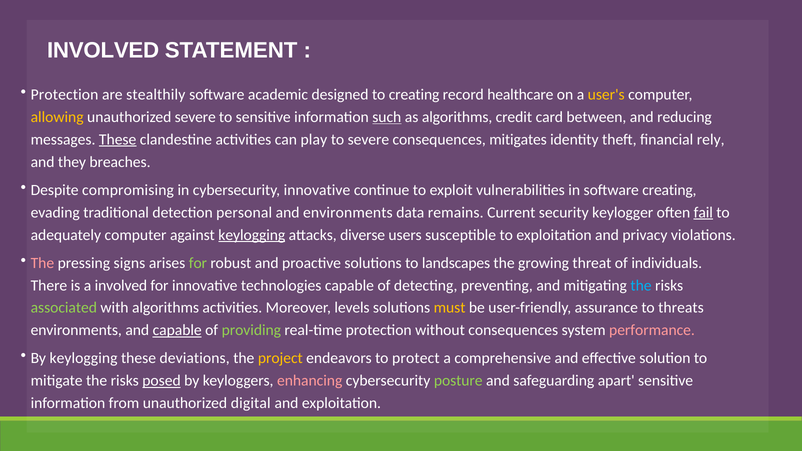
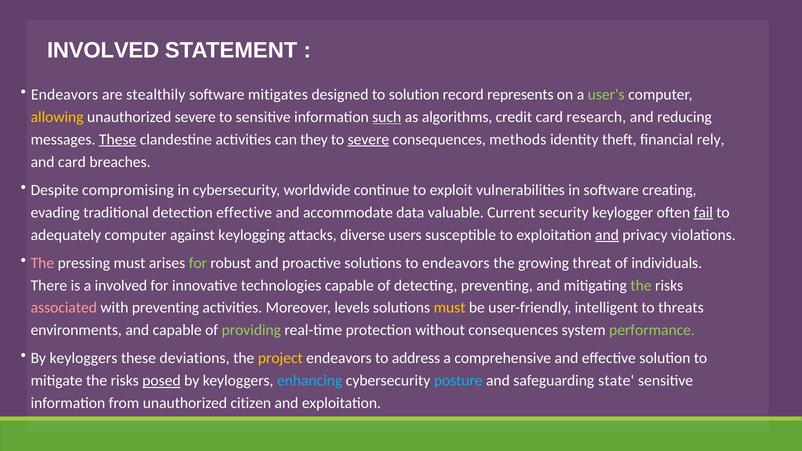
Protection at (65, 95): Protection -> Endeavors
academic: academic -> mitigates
to creating: creating -> solution
healthcare: healthcare -> represents
user's colour: yellow -> light green
between: between -> research
play: play -> they
severe at (368, 140) underline: none -> present
mitigates: mitigates -> methods
and they: they -> card
cybersecurity innovative: innovative -> worldwide
detection personal: personal -> effective
and environments: environments -> accommodate
remains: remains -> valuable
keylogging at (252, 235) underline: present -> none
and at (607, 235) underline: none -> present
pressing signs: signs -> must
to landscapes: landscapes -> endeavors
the at (641, 285) colour: light blue -> light green
associated colour: light green -> pink
with algorithms: algorithms -> preventing
assurance: assurance -> intelligent
capable at (177, 330) underline: present -> none
performance colour: pink -> light green
keylogging at (83, 358): keylogging -> keyloggers
protect: protect -> address
enhancing colour: pink -> light blue
posture colour: light green -> light blue
apart: apart -> state
digital: digital -> citizen
